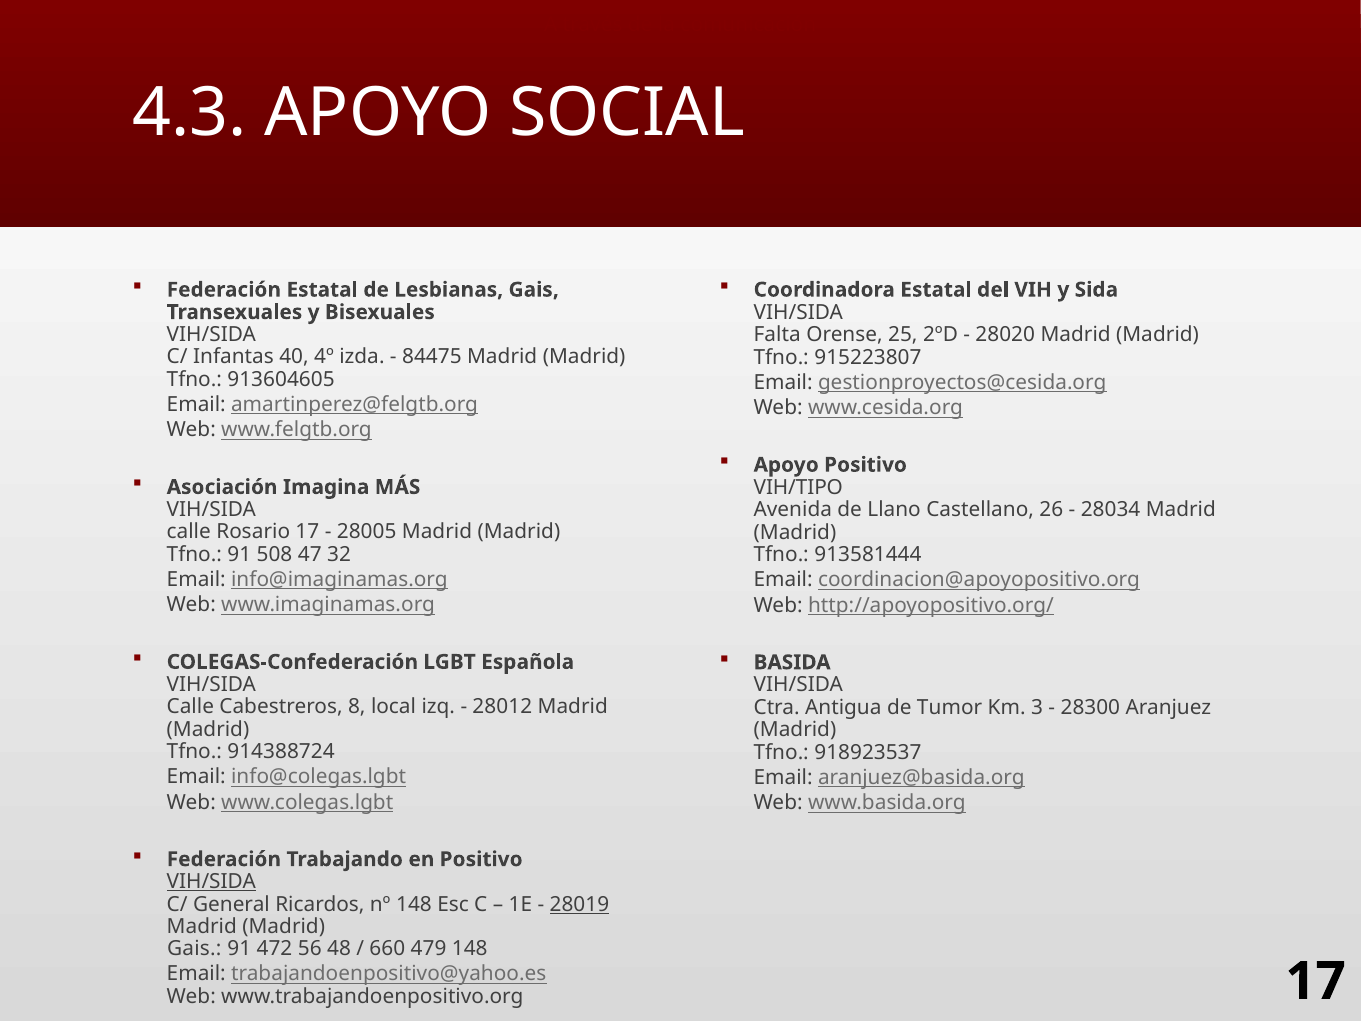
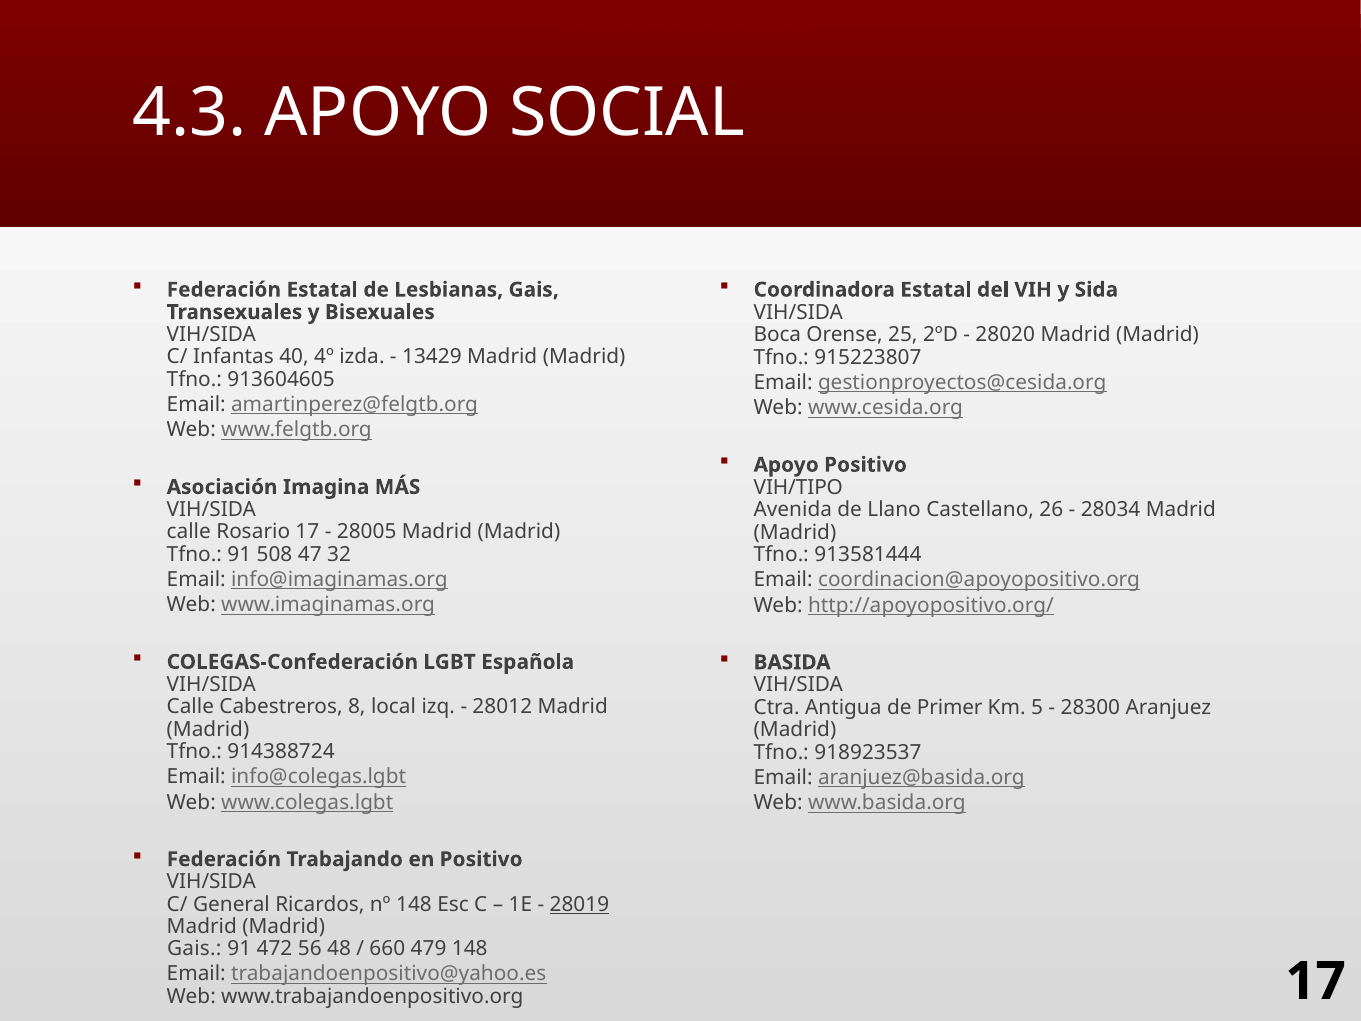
Falta: Falta -> Boca
84475: 84475 -> 13429
Tumor: Tumor -> Primer
3: 3 -> 5
VIH/SIDA at (211, 882) underline: present -> none
